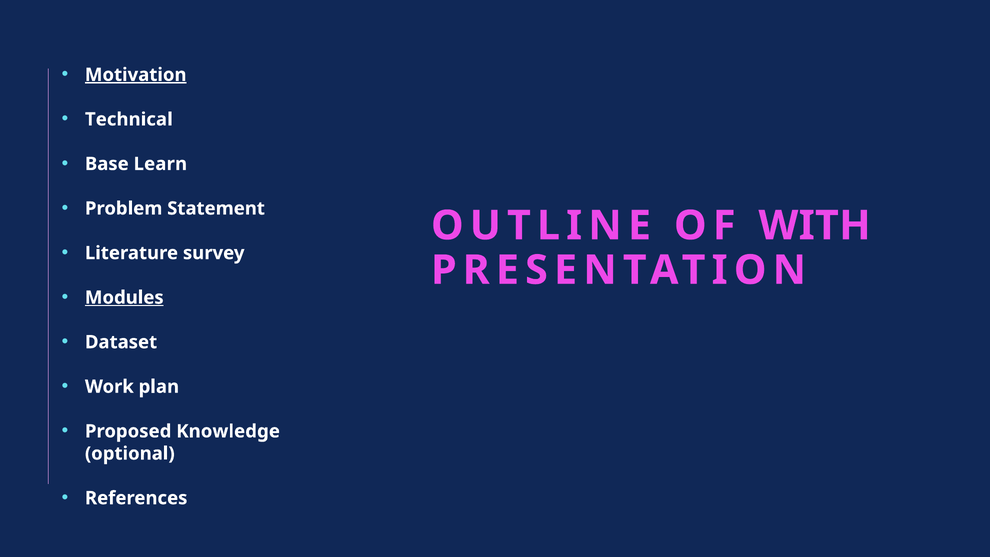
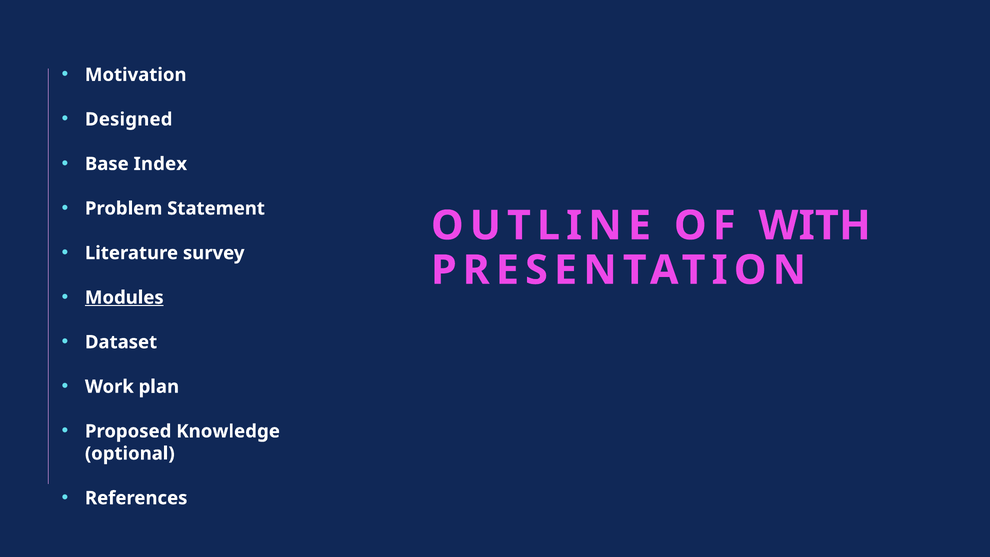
Motivation underline: present -> none
Technical: Technical -> Designed
Learn: Learn -> Index
